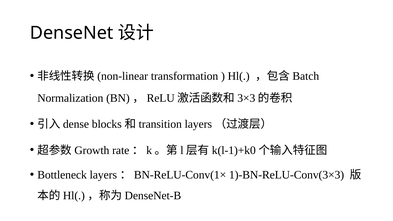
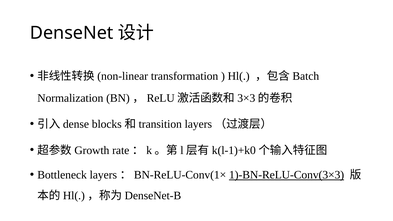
1)-BN-ReLU-Conv(3×3 underline: none -> present
